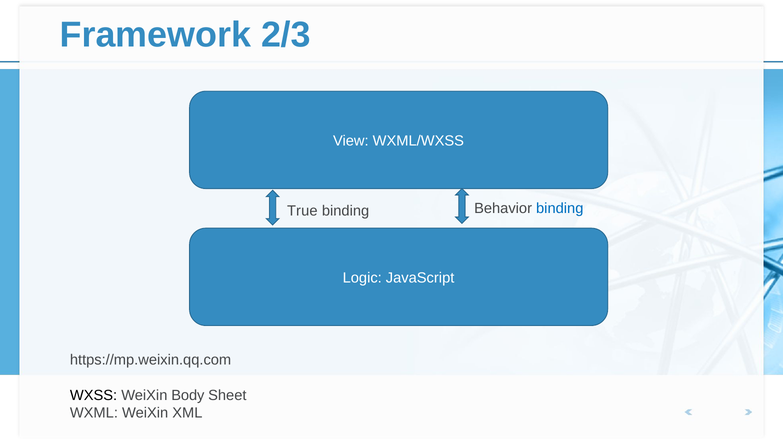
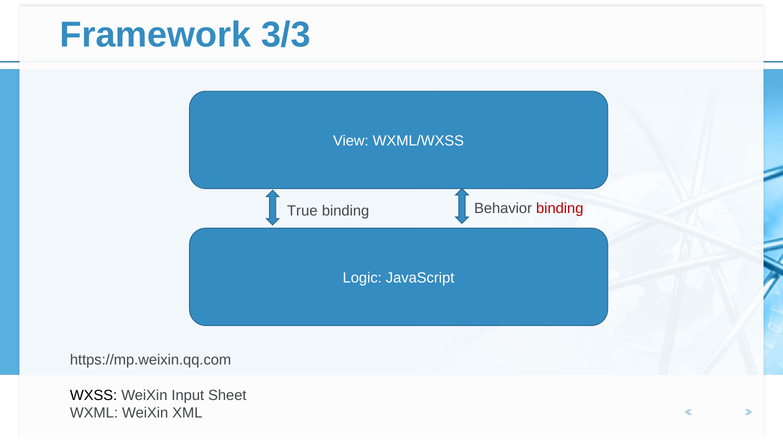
2/3: 2/3 -> 3/3
binding at (560, 208) colour: blue -> red
Body: Body -> Input
